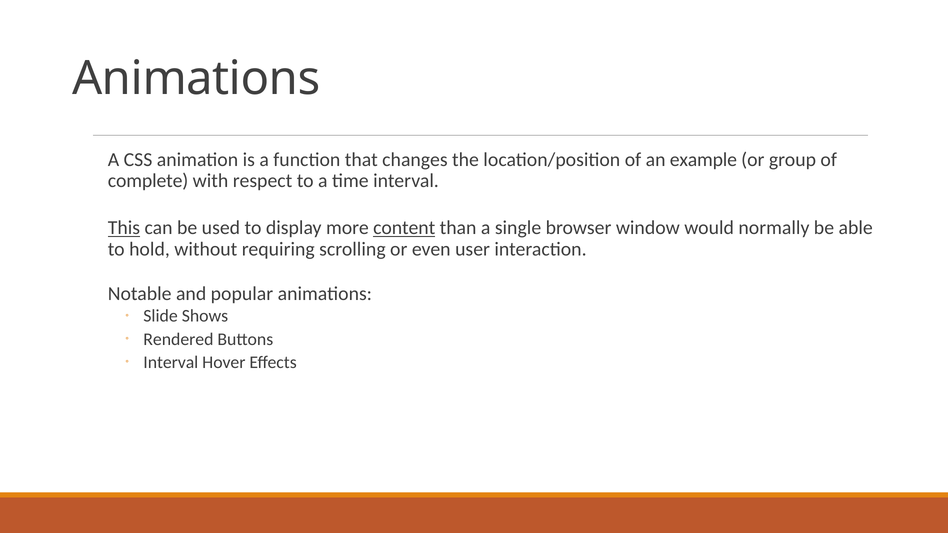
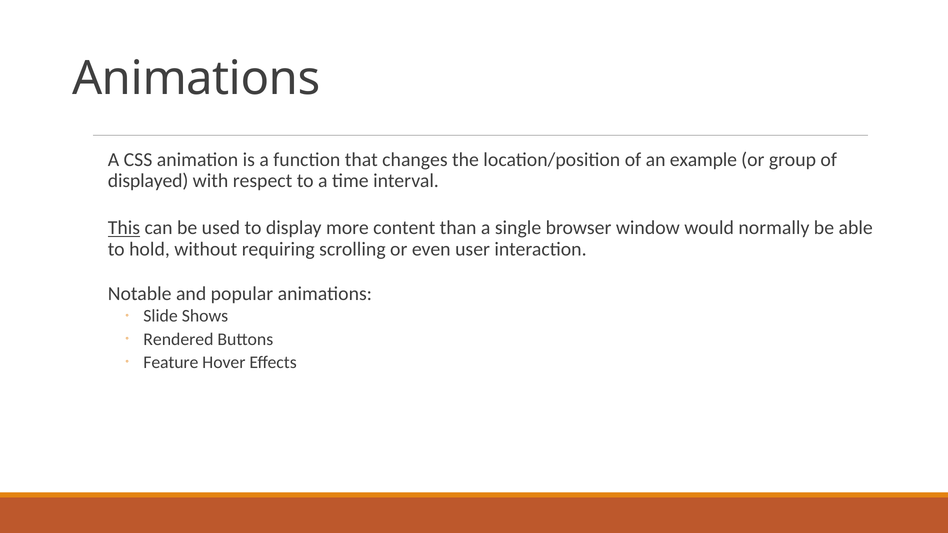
complete: complete -> displayed
content underline: present -> none
Interval at (171, 363): Interval -> Feature
